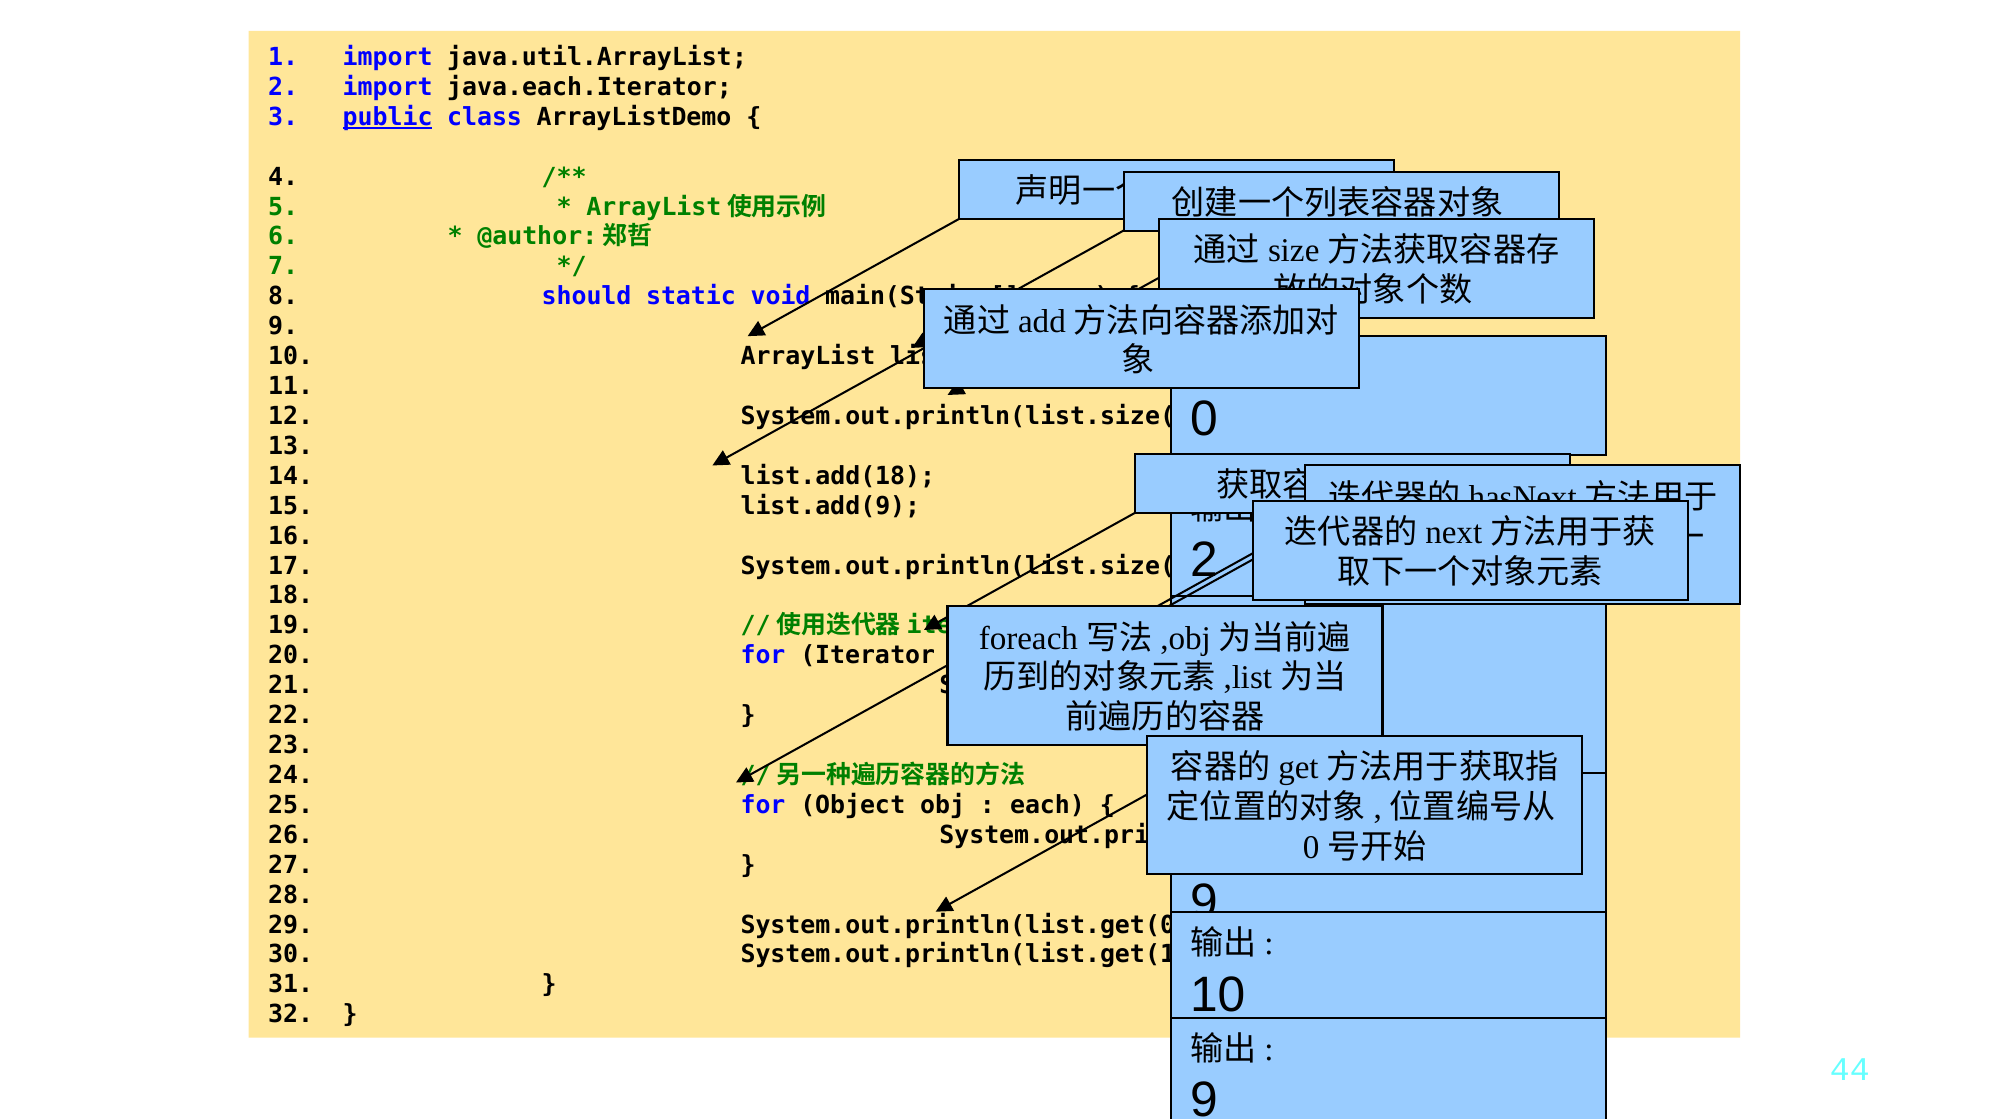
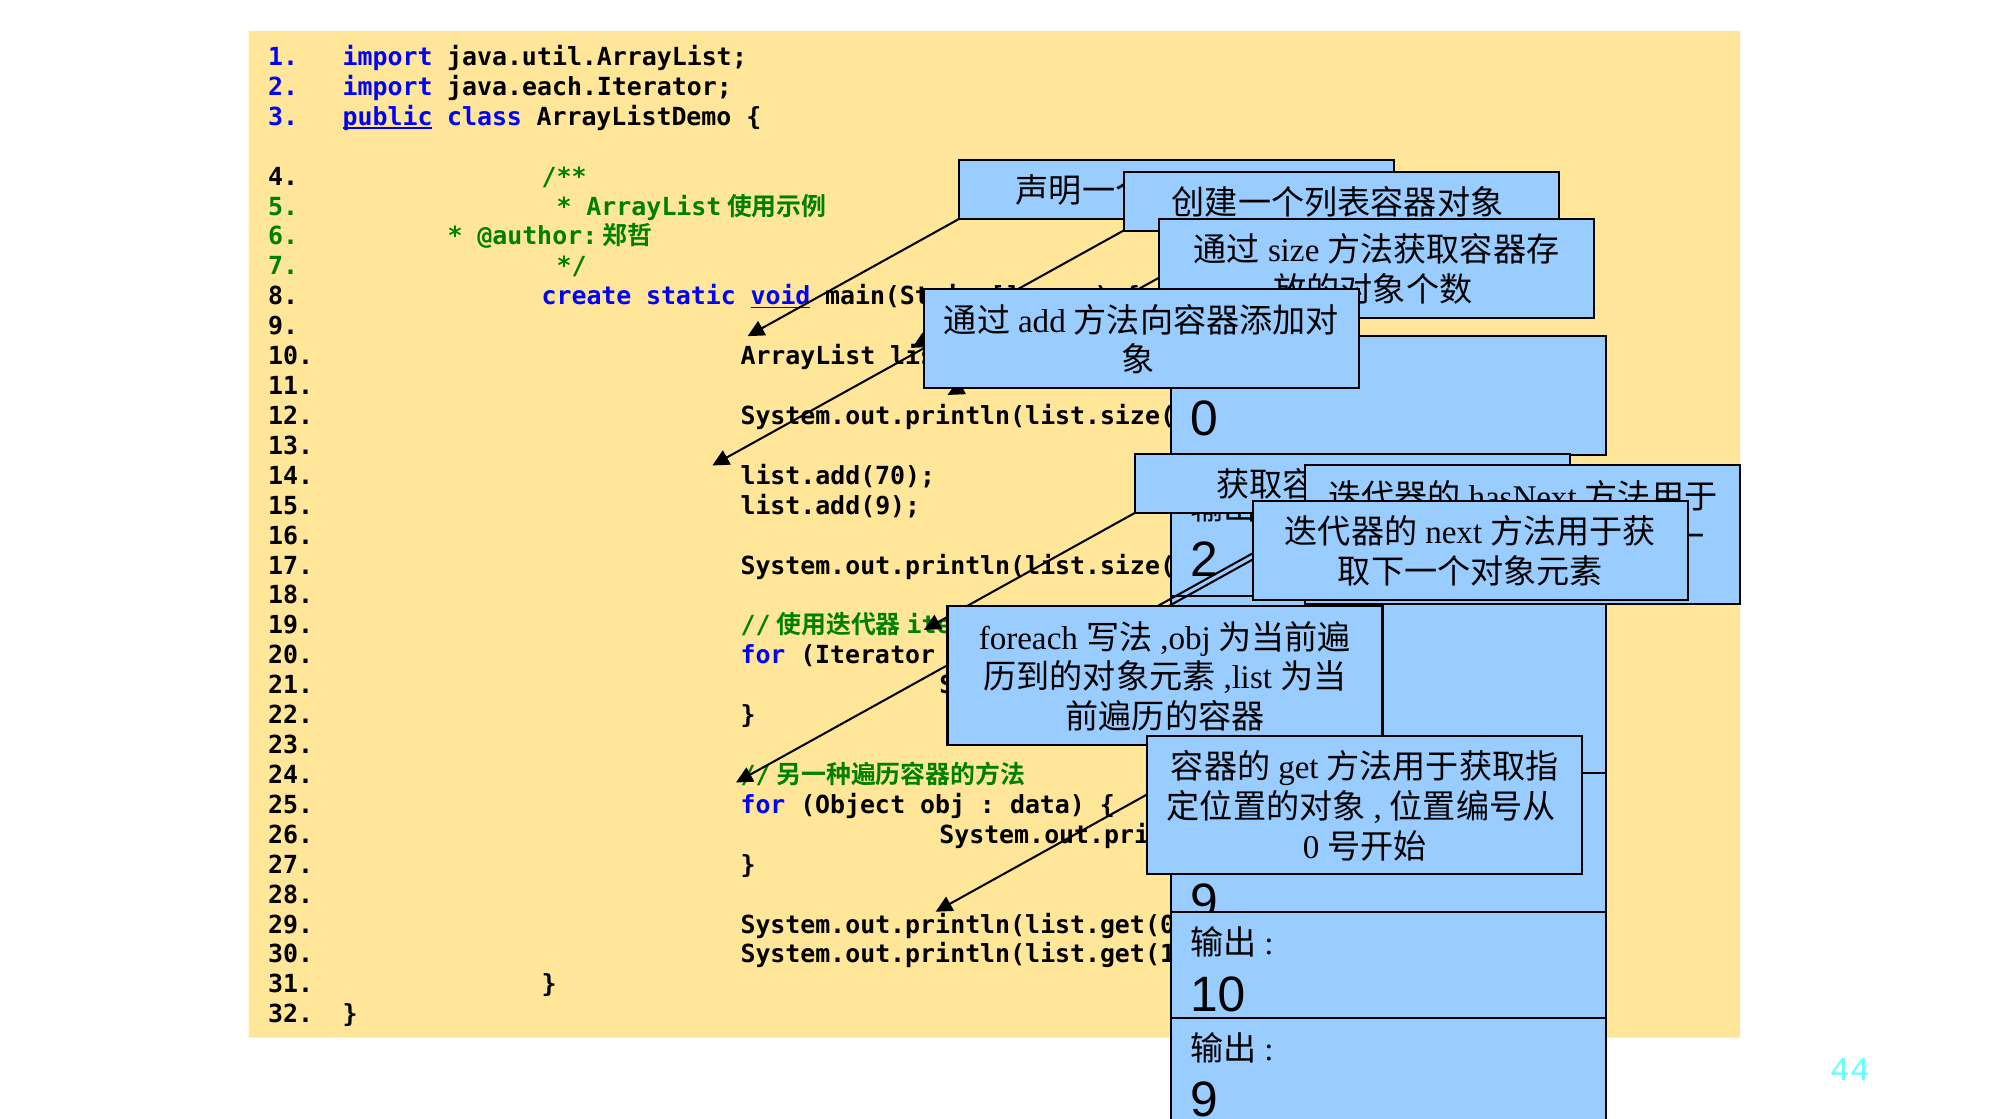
should: should -> create
void underline: none -> present
list.add(18: list.add(18 -> list.add(70
each: each -> data
